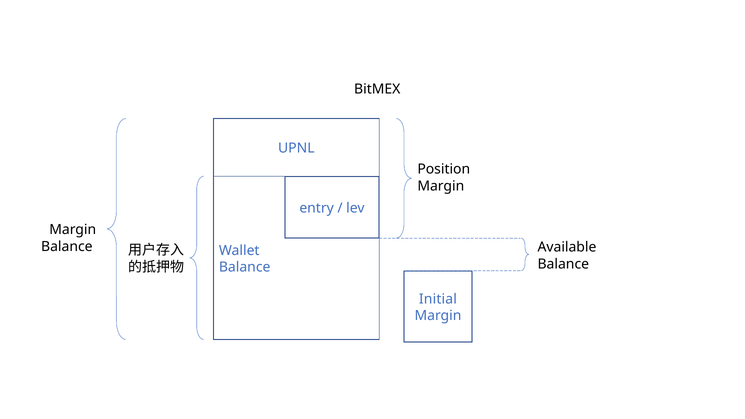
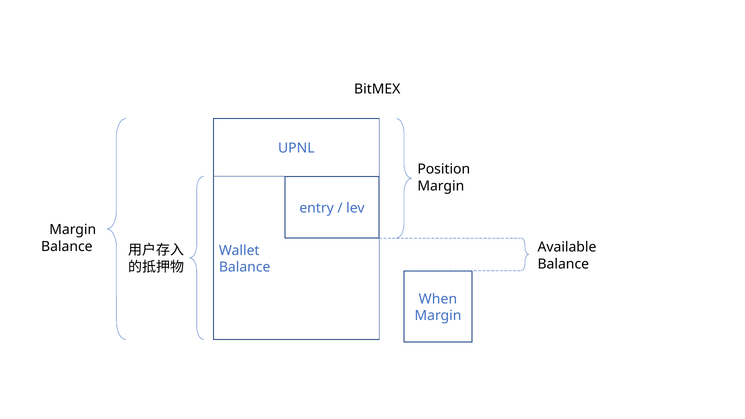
Initial: Initial -> When
